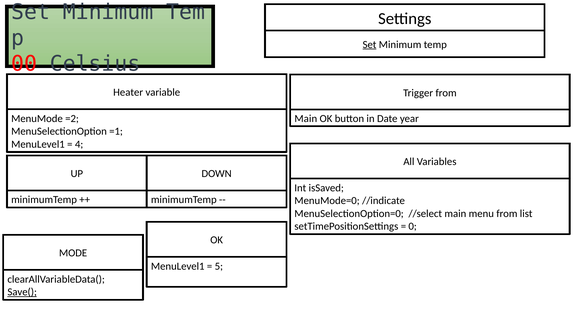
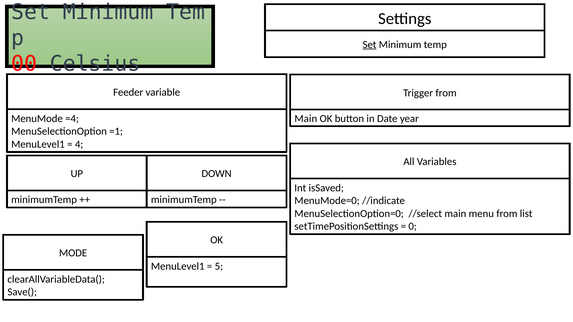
Heater: Heater -> Feeder
=2: =2 -> =4
Save( underline: present -> none
